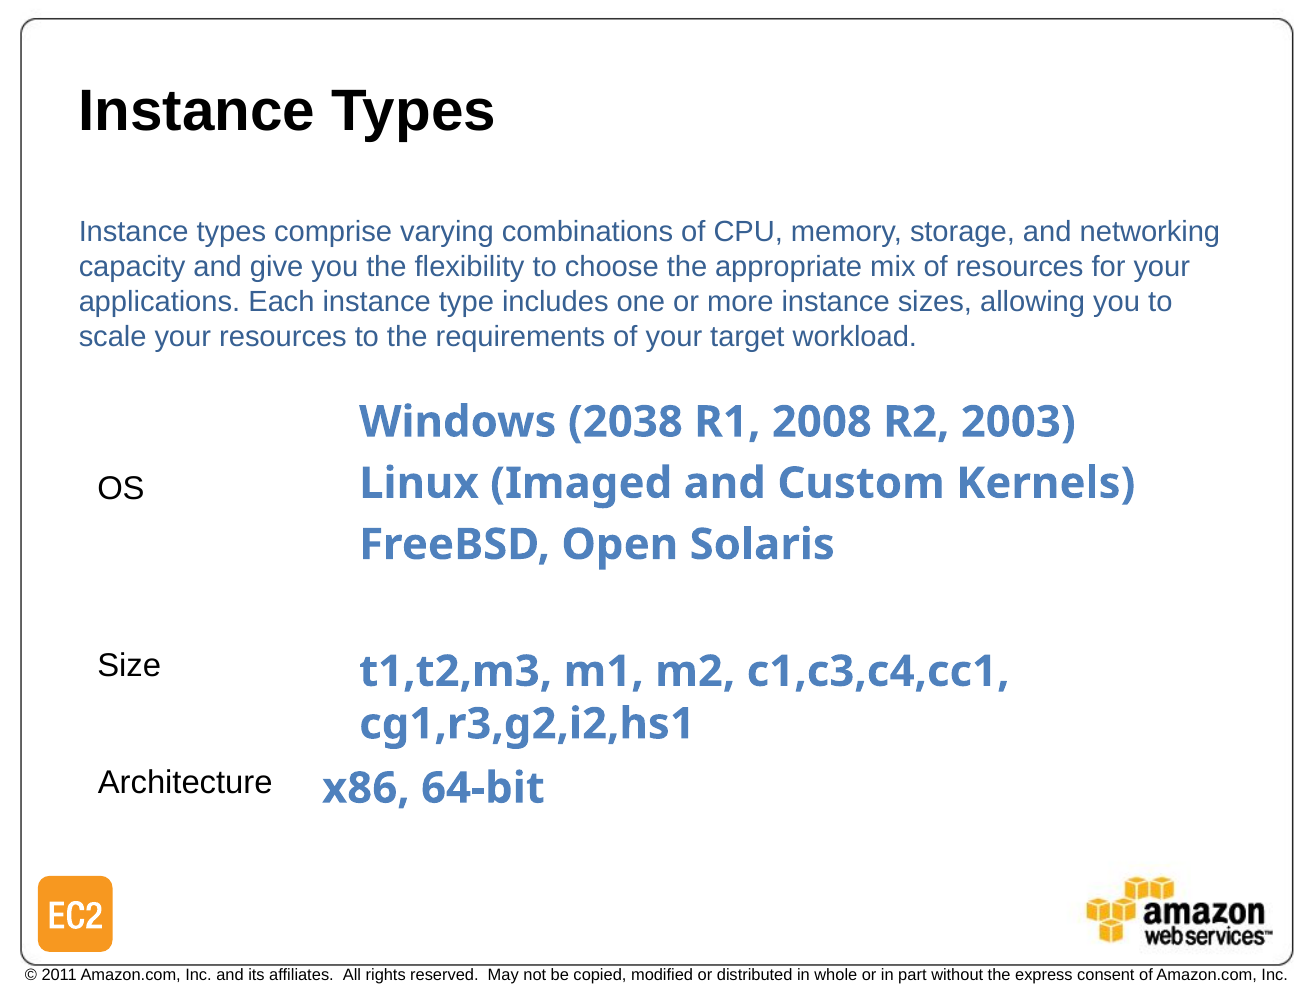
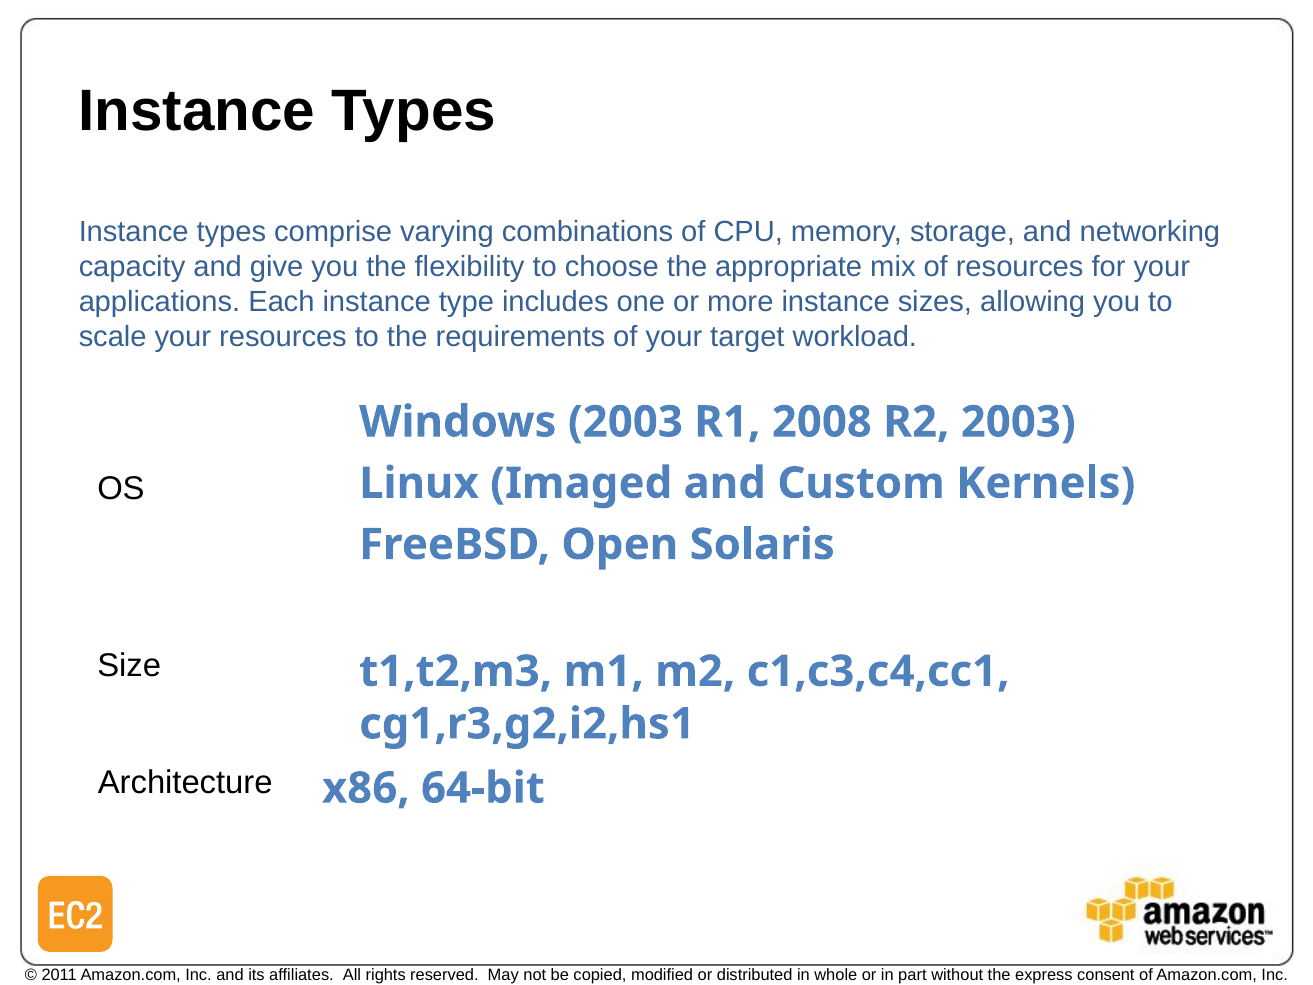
Windows 2038: 2038 -> 2003
